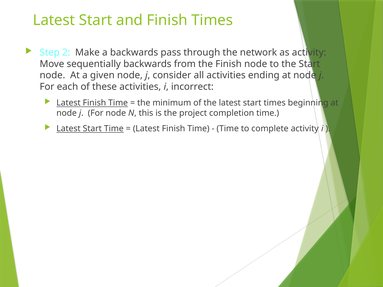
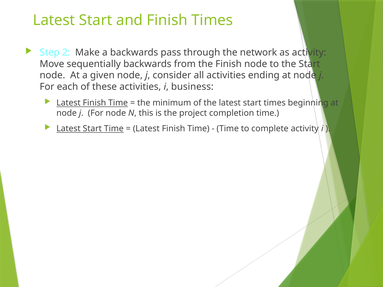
incorrect: incorrect -> business
